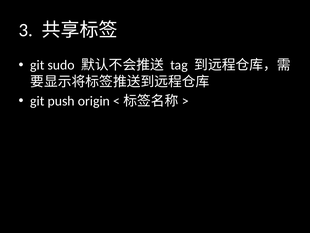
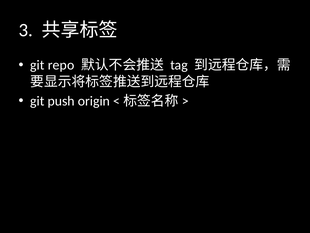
sudo: sudo -> repo
